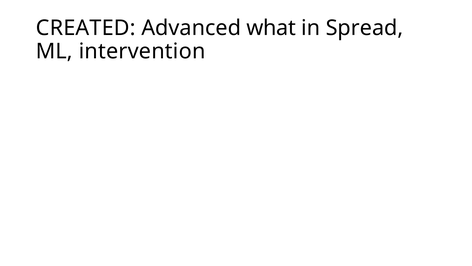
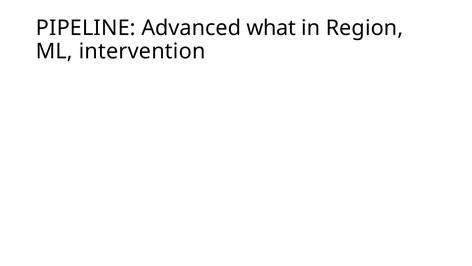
CREATED: CREATED -> PIPELINE
Spread: Spread -> Region
